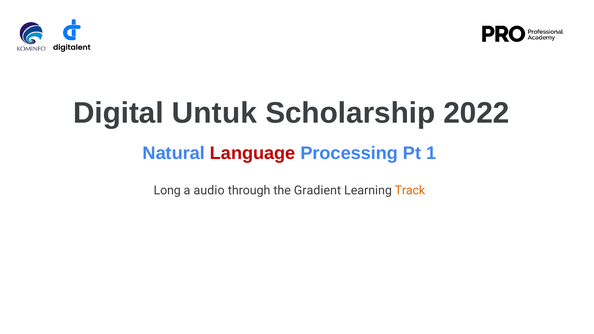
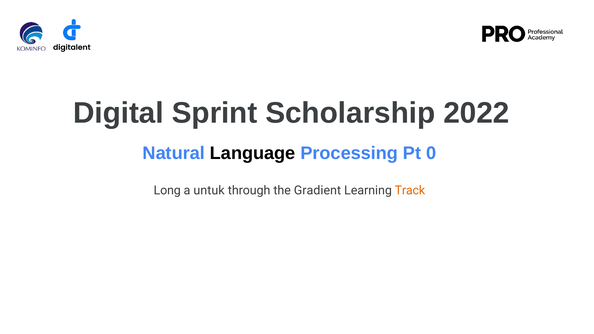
Untuk: Untuk -> Sprint
Language colour: red -> black
1: 1 -> 0
audio: audio -> untuk
